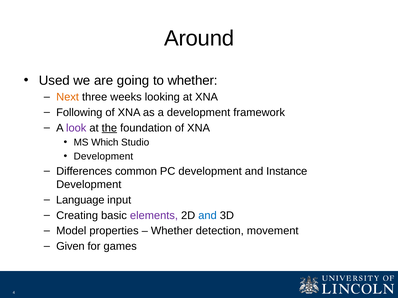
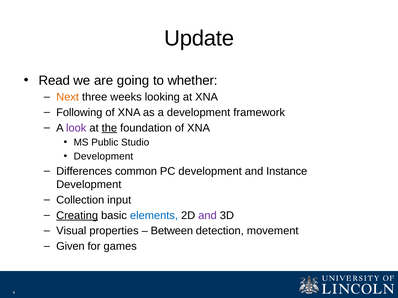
Around: Around -> Update
Used: Used -> Read
Which: Which -> Public
Language: Language -> Collection
Creating underline: none -> present
elements colour: purple -> blue
and at (208, 216) colour: blue -> purple
Model: Model -> Visual
Whether at (172, 231): Whether -> Between
